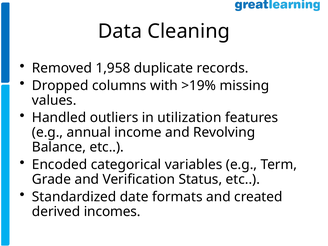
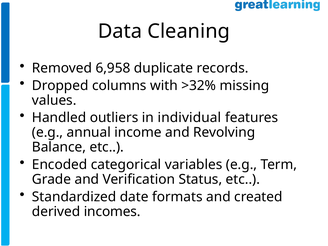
1,958: 1,958 -> 6,958
>19%: >19% -> >32%
utilization: utilization -> individual
